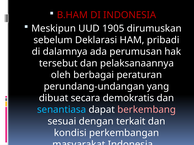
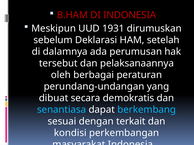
1905: 1905 -> 1931
pribadi: pribadi -> setelah
berkembang colour: pink -> light blue
